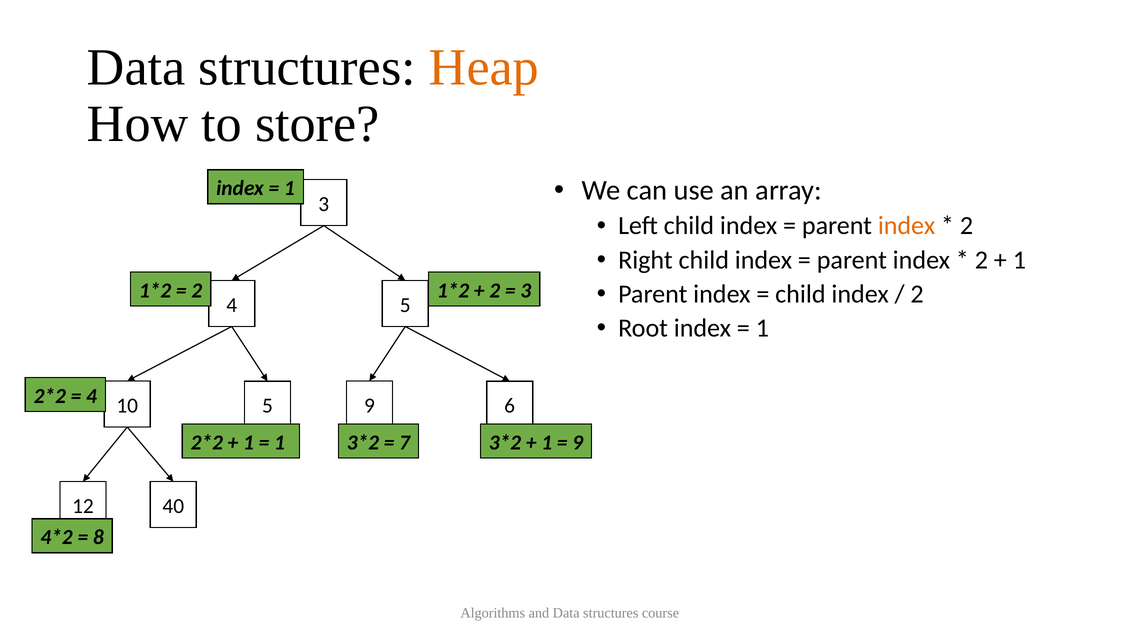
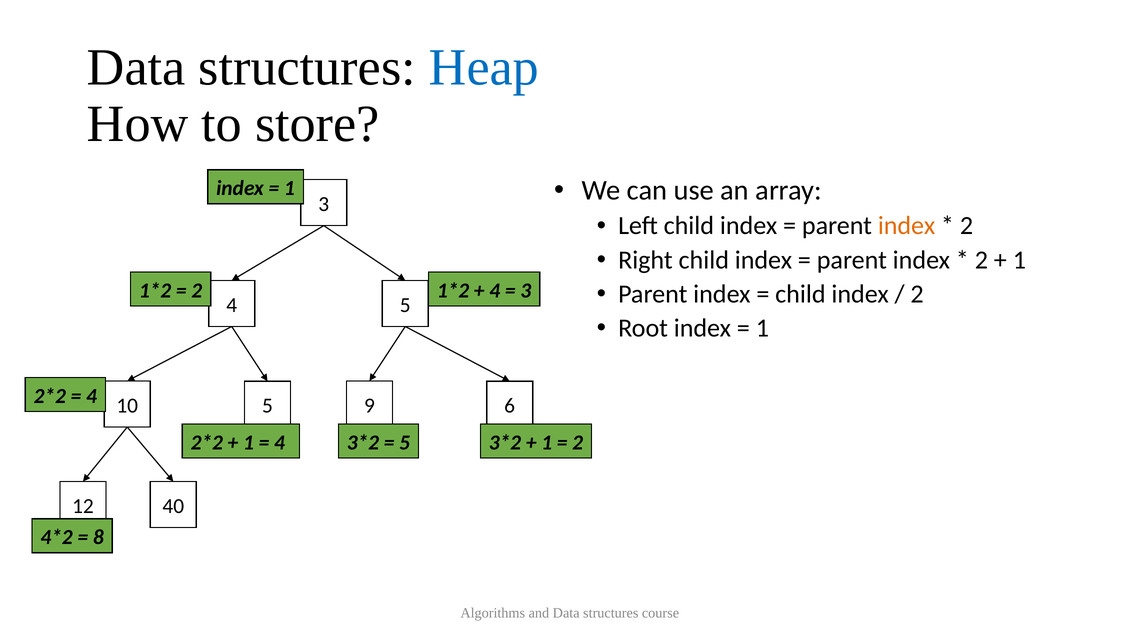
Heap colour: orange -> blue
2 at (495, 290): 2 -> 4
1 at (279, 442): 1 -> 4
7 at (405, 442): 7 -> 5
9 at (578, 442): 9 -> 2
